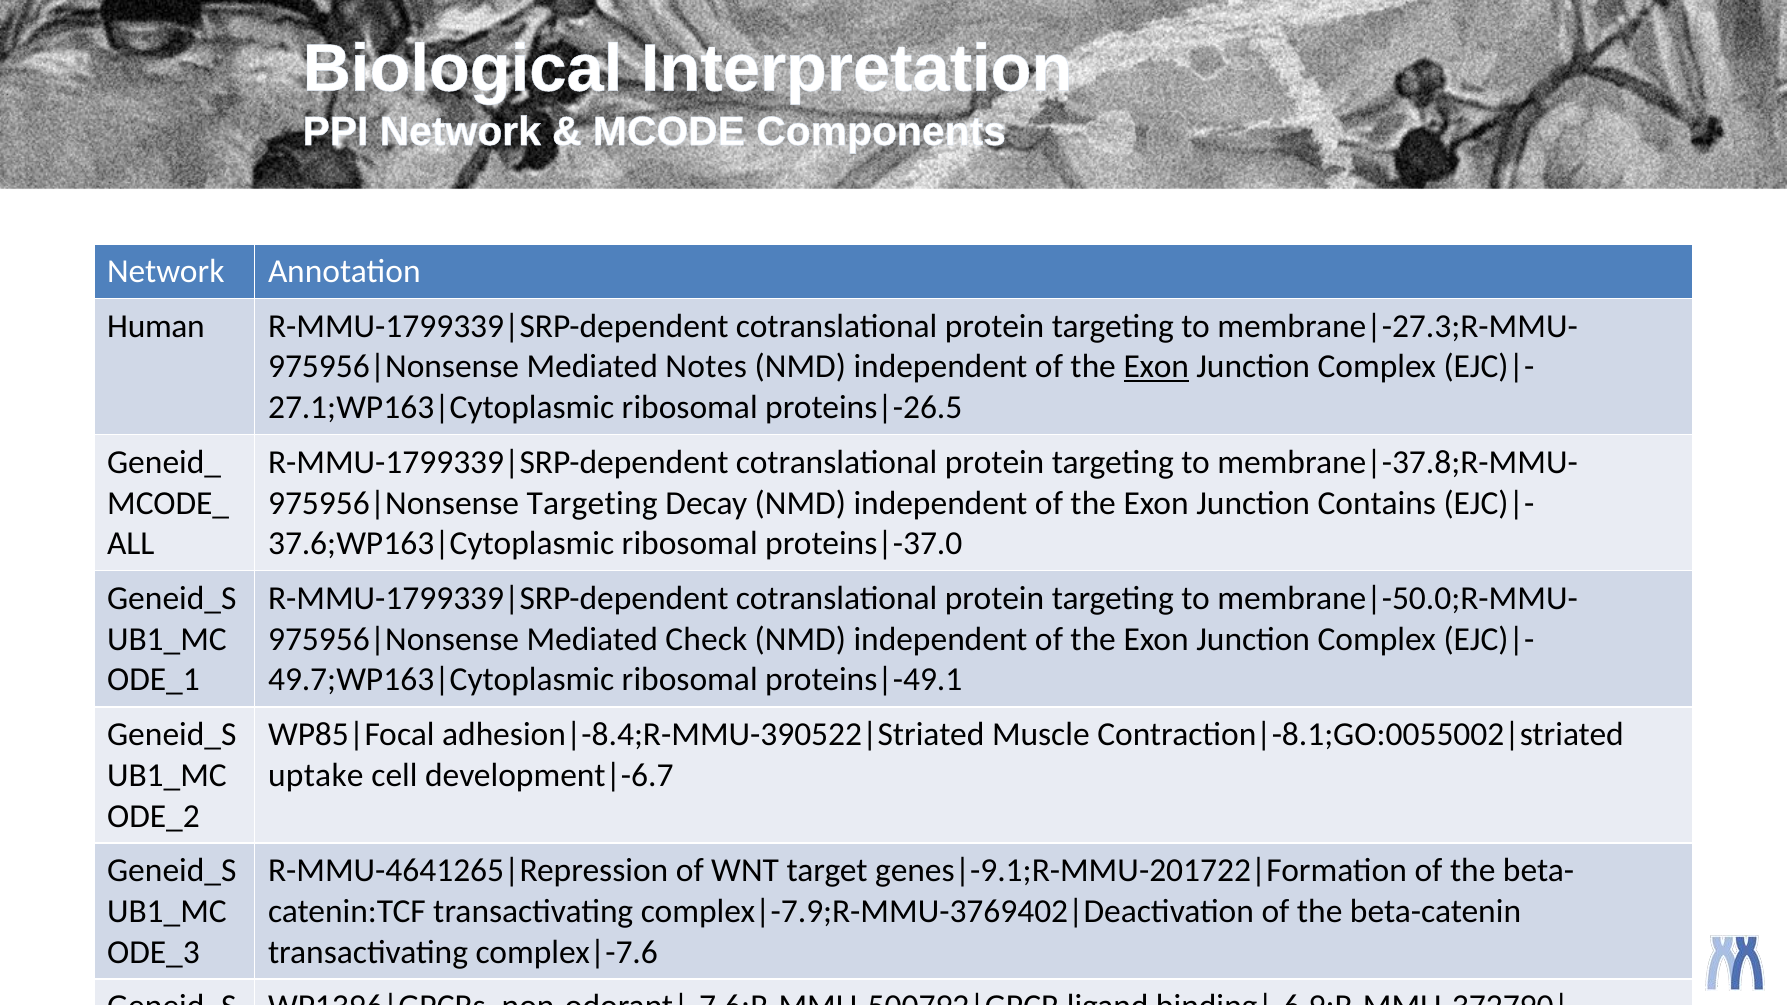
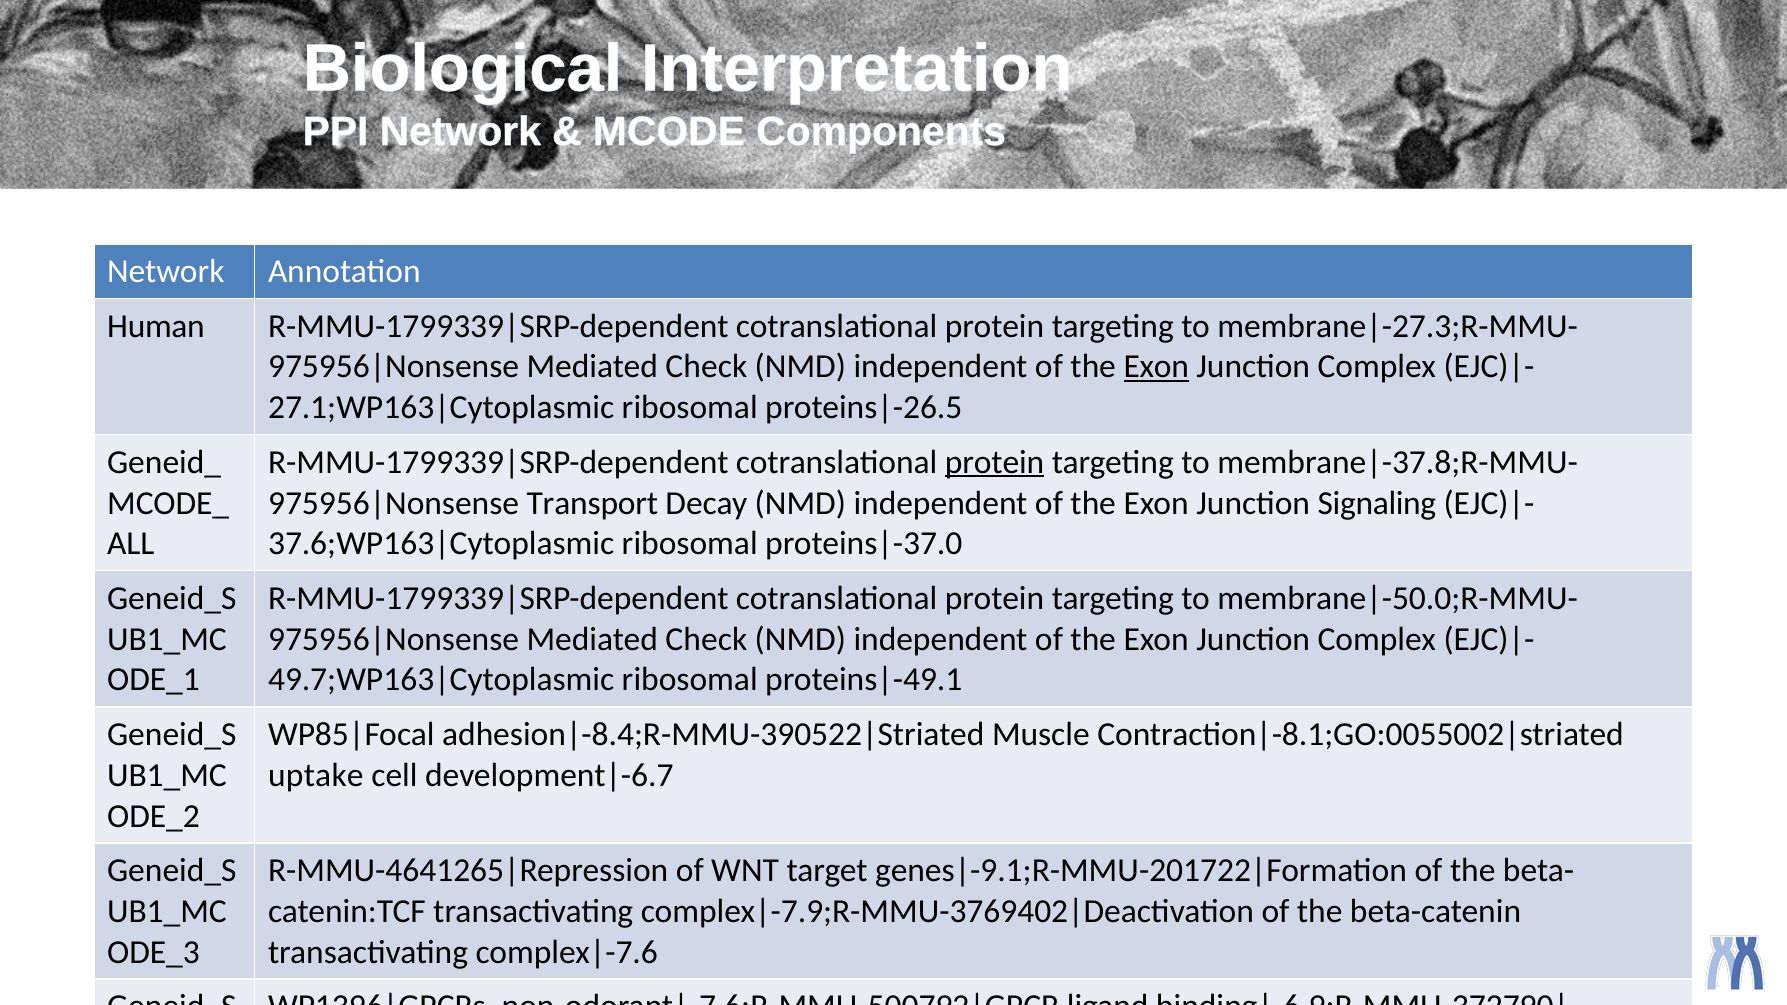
Notes at (706, 367): Notes -> Check
protein at (995, 462) underline: none -> present
Targeting at (592, 503): Targeting -> Transport
Junction Contains: Contains -> Signaling
